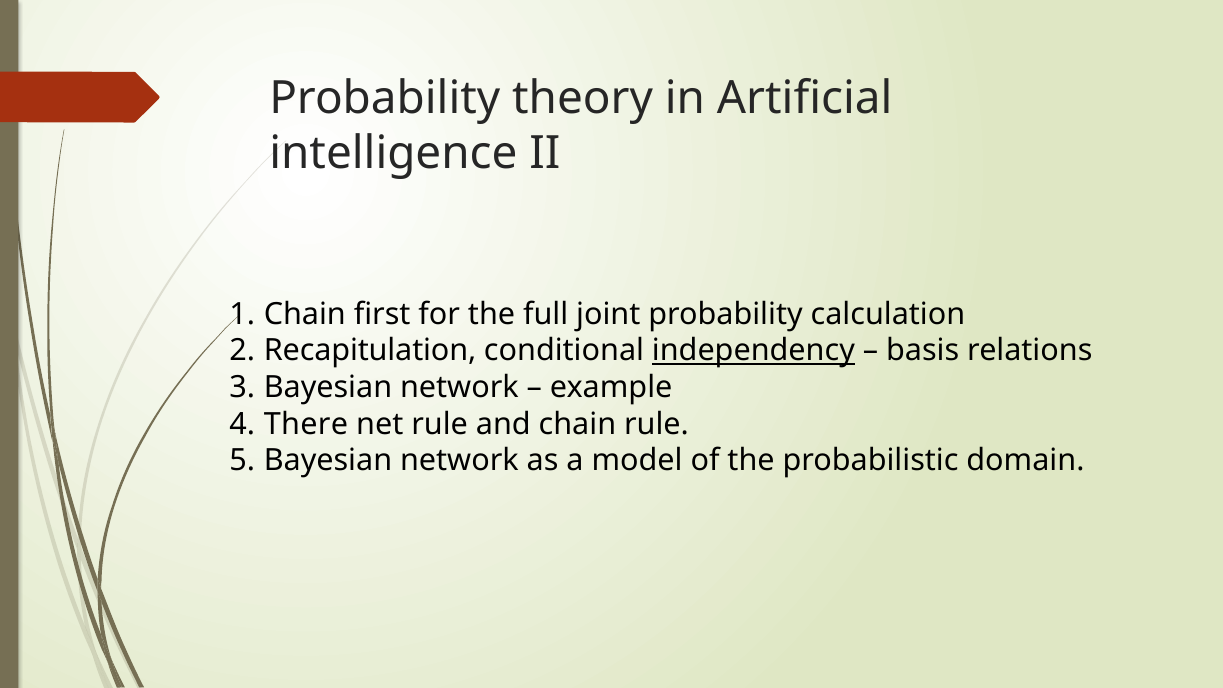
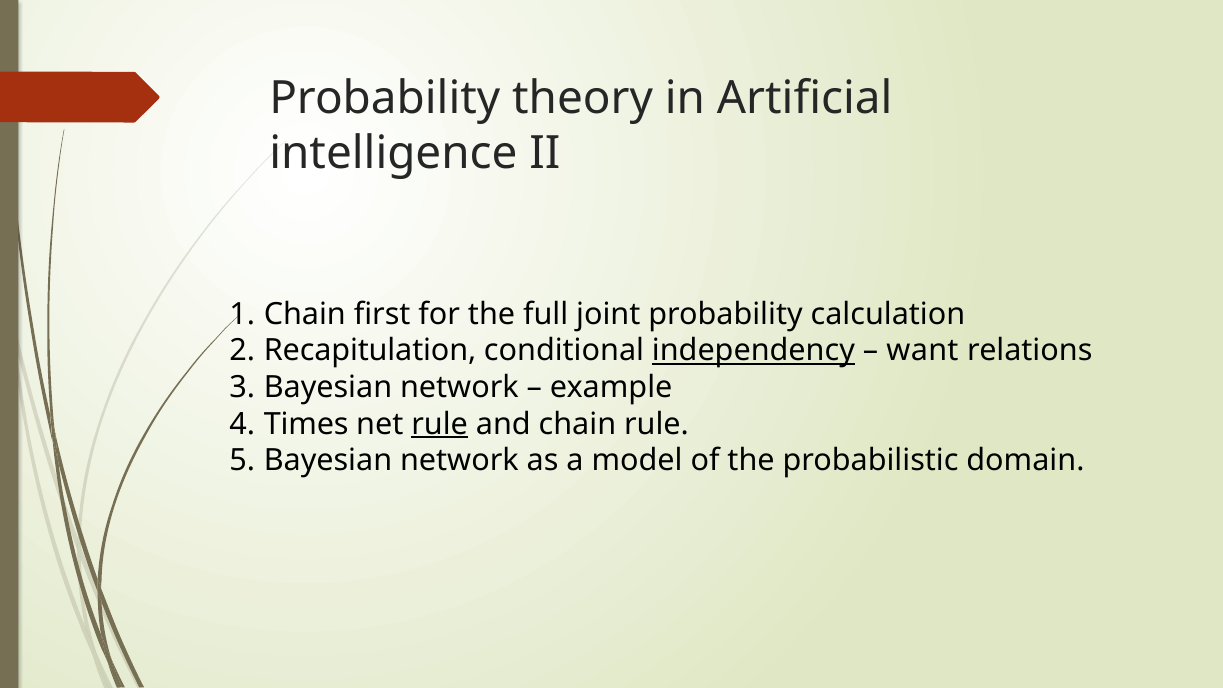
basis: basis -> want
There: There -> Times
rule at (440, 424) underline: none -> present
